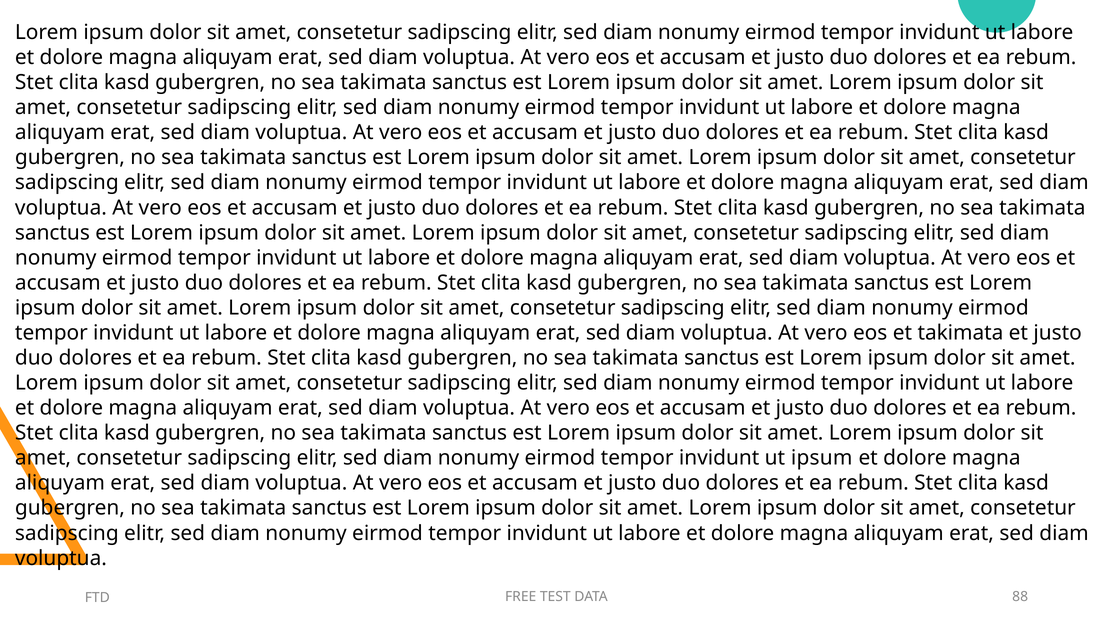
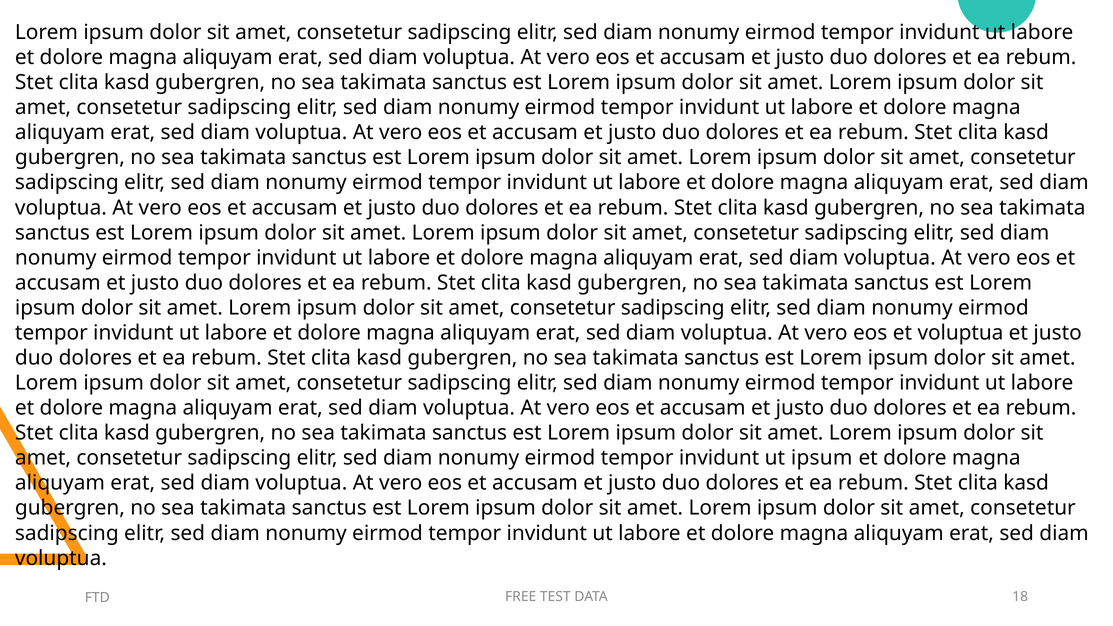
et takimata: takimata -> voluptua
88: 88 -> 18
